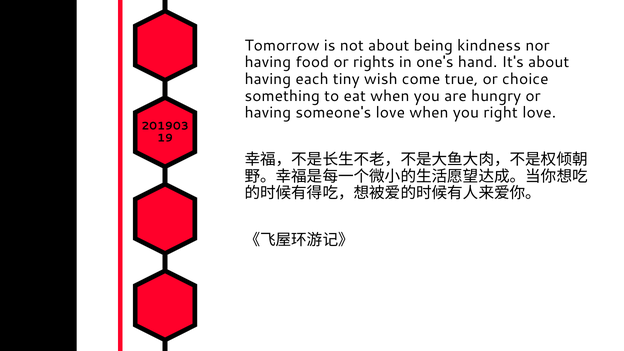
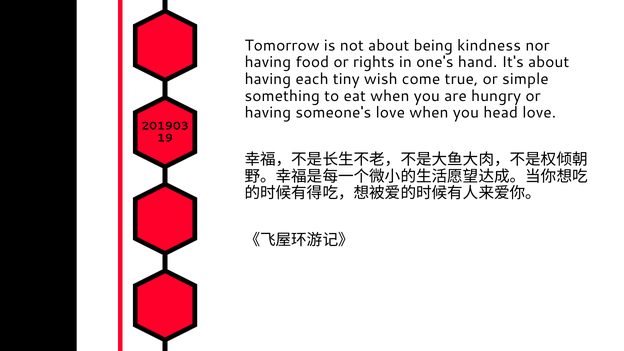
choice: choice -> simple
right: right -> head
